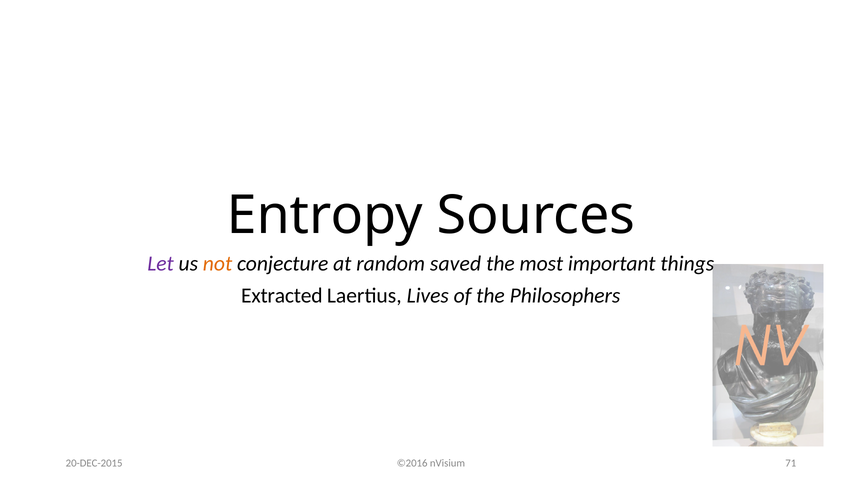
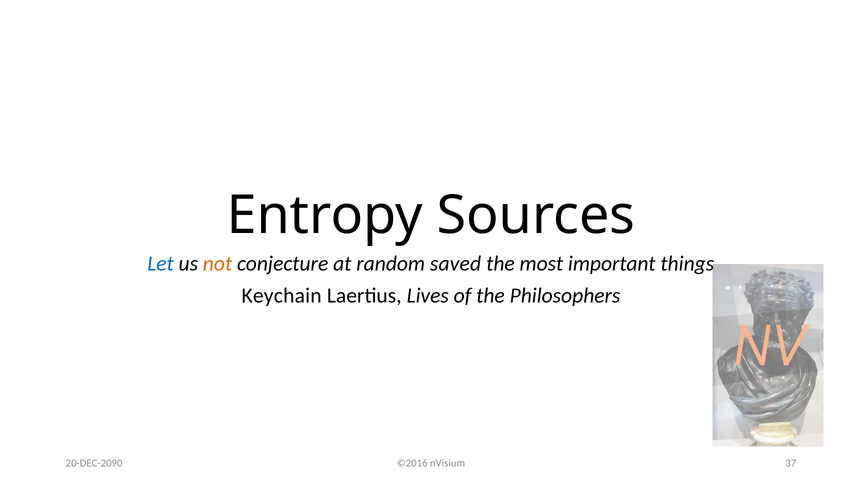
Let colour: purple -> blue
Extracted: Extracted -> Keychain
71: 71 -> 37
20-DEC-2015: 20-DEC-2015 -> 20-DEC-2090
